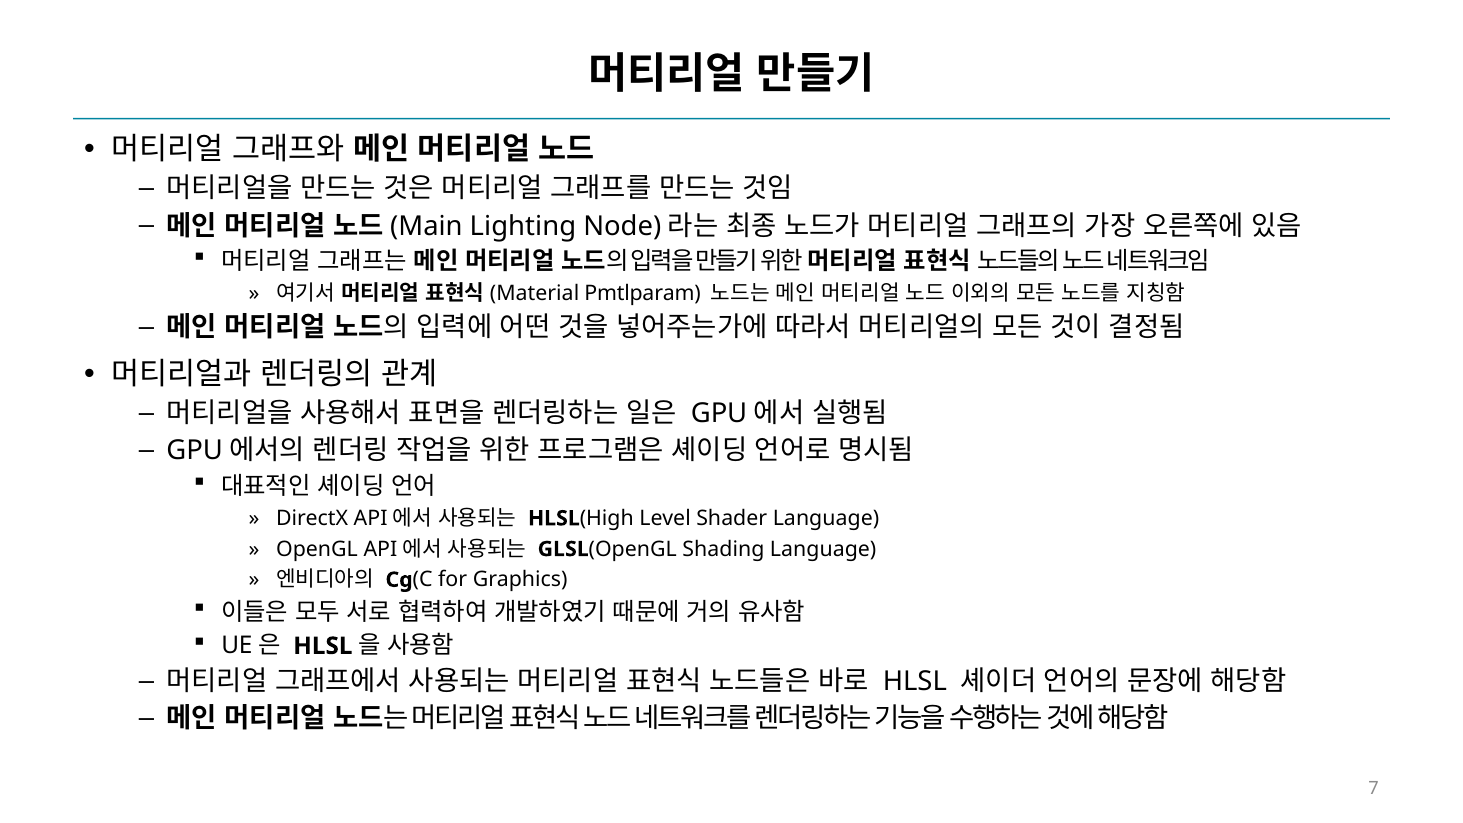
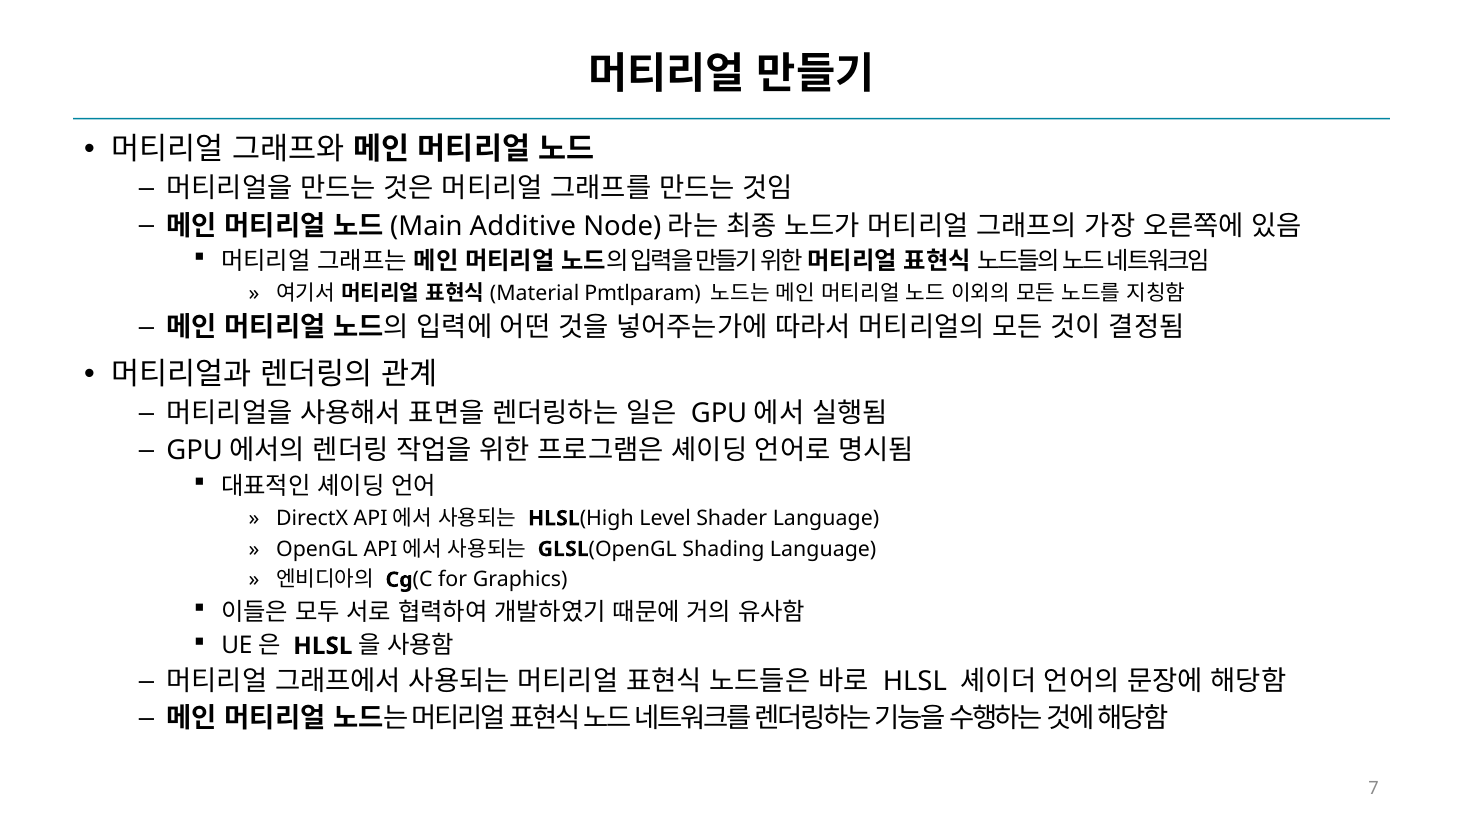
Lighting: Lighting -> Additive
